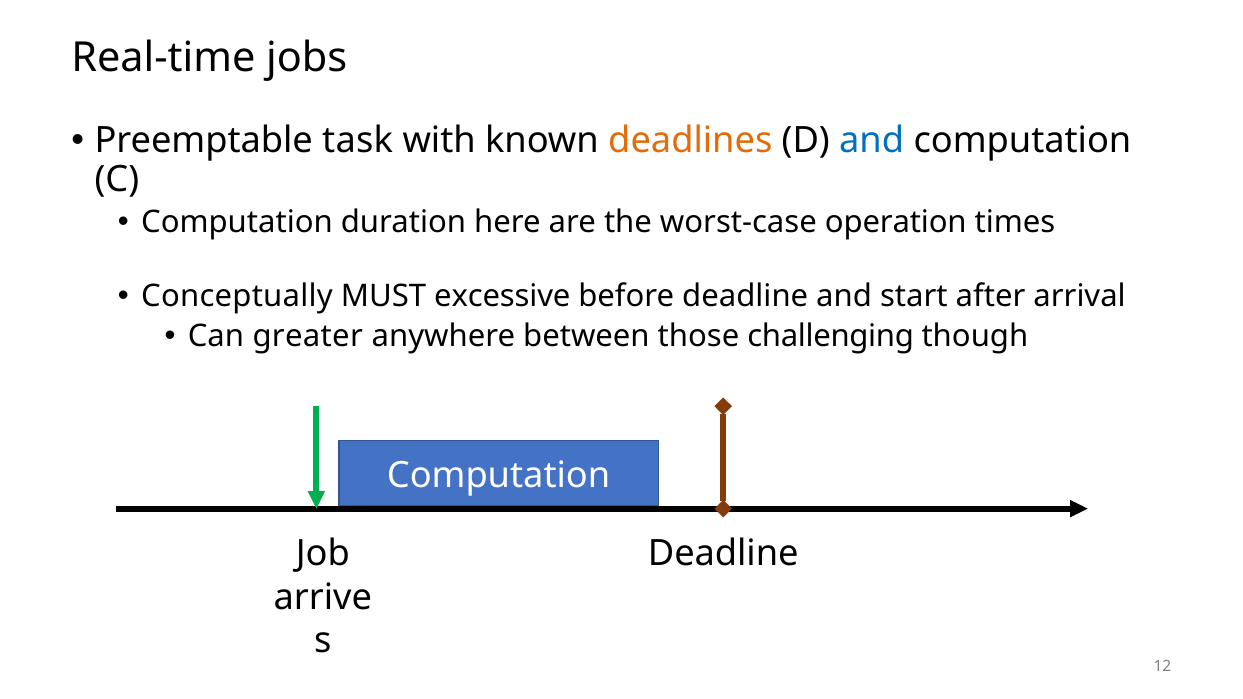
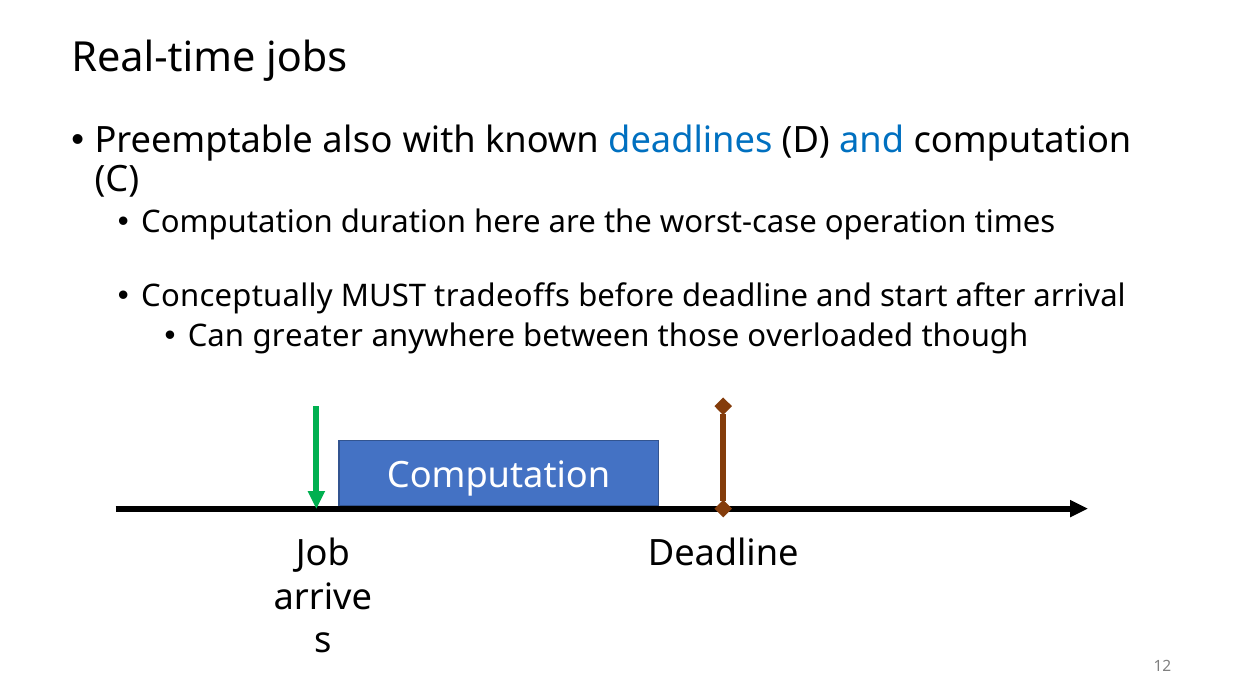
task: task -> also
deadlines colour: orange -> blue
excessive: excessive -> tradeoffs
challenging: challenging -> overloaded
